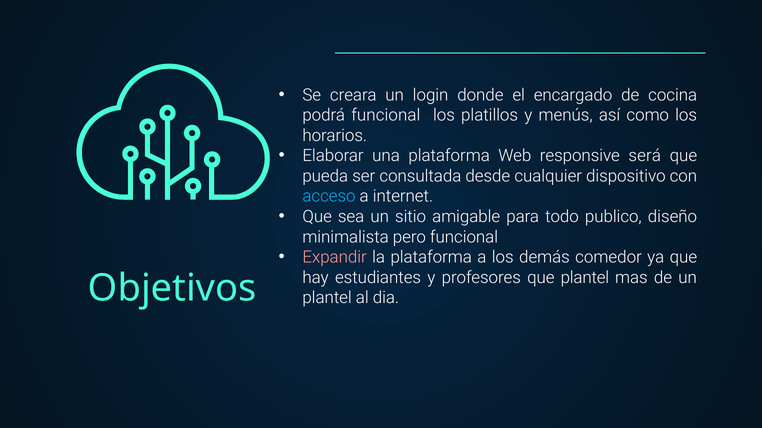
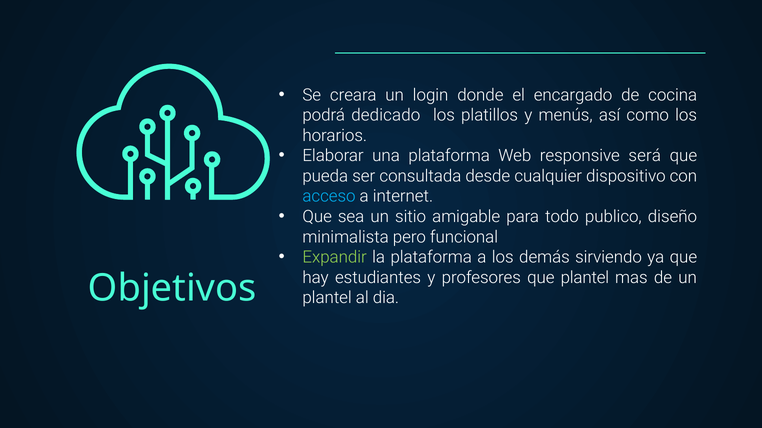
podrá funcional: funcional -> dedicado
Expandir colour: pink -> light green
comedor: comedor -> sirviendo
